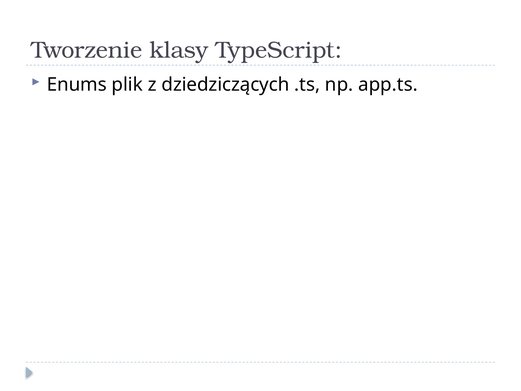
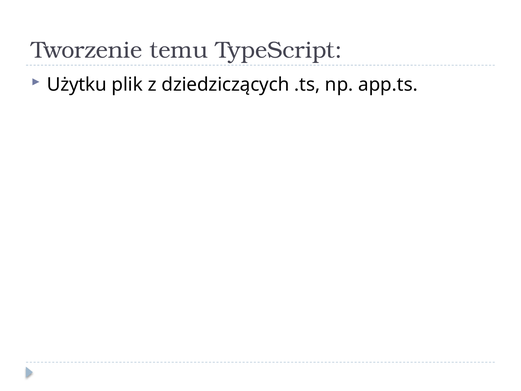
klasy: klasy -> temu
Enums: Enums -> Użytku
